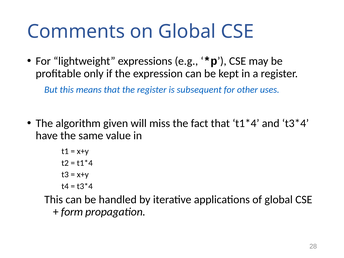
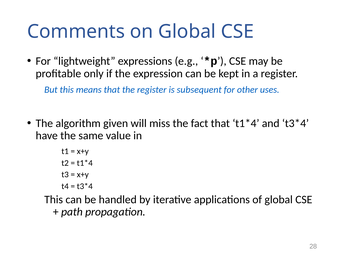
form: form -> path
